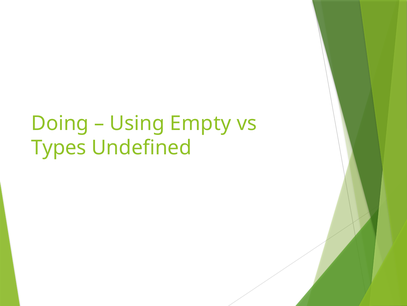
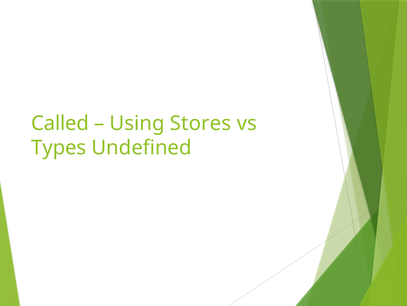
Doing: Doing -> Called
Empty: Empty -> Stores
